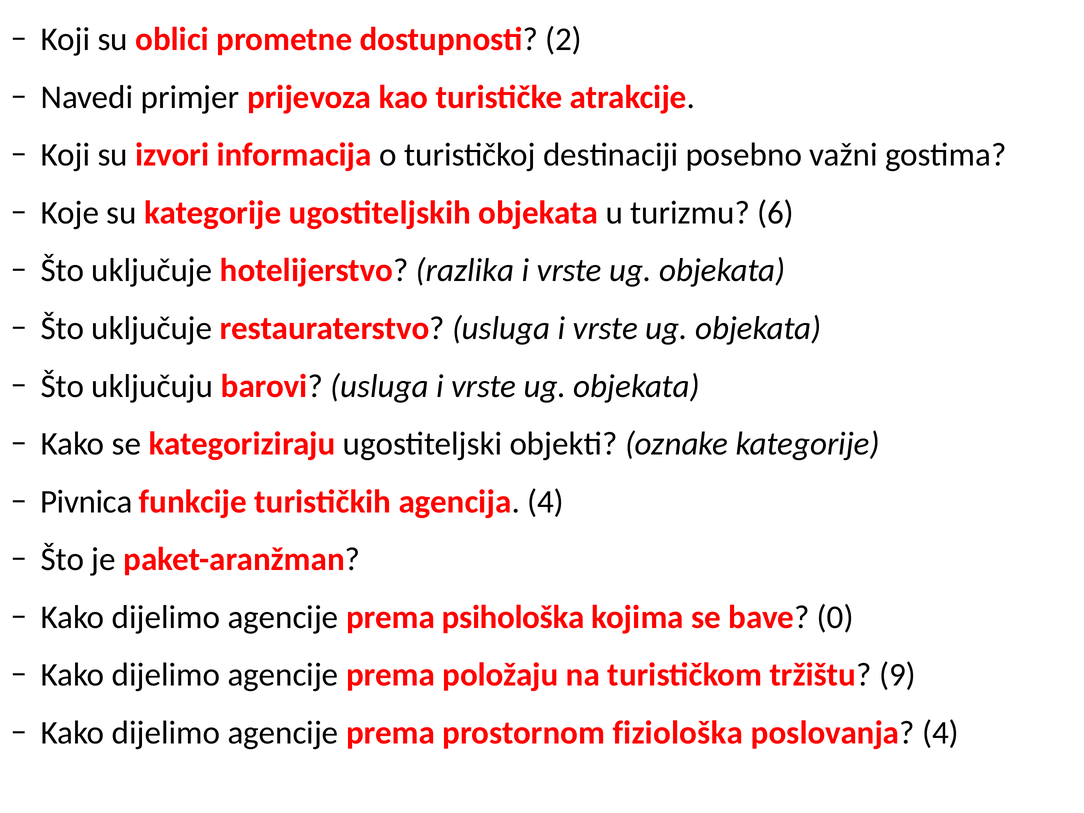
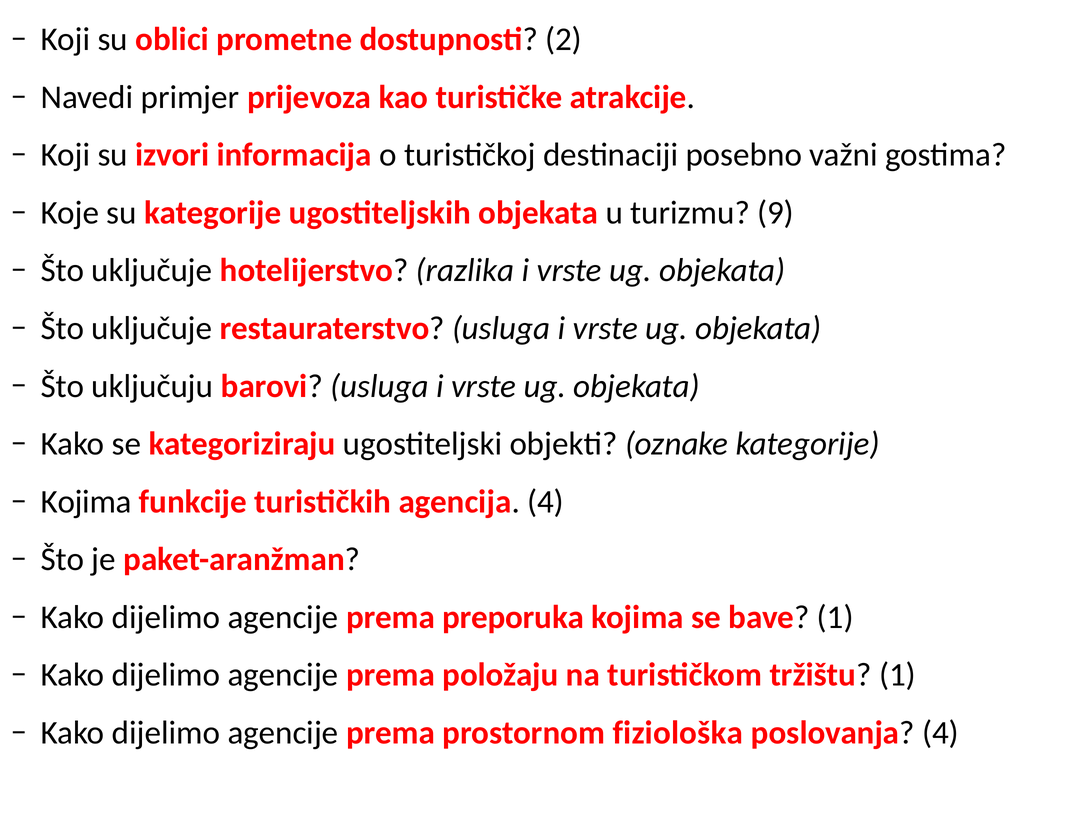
6: 6 -> 9
Pivnica at (86, 502): Pivnica -> Kojima
psihološka: psihološka -> preporuka
bave 0: 0 -> 1
tržištu 9: 9 -> 1
